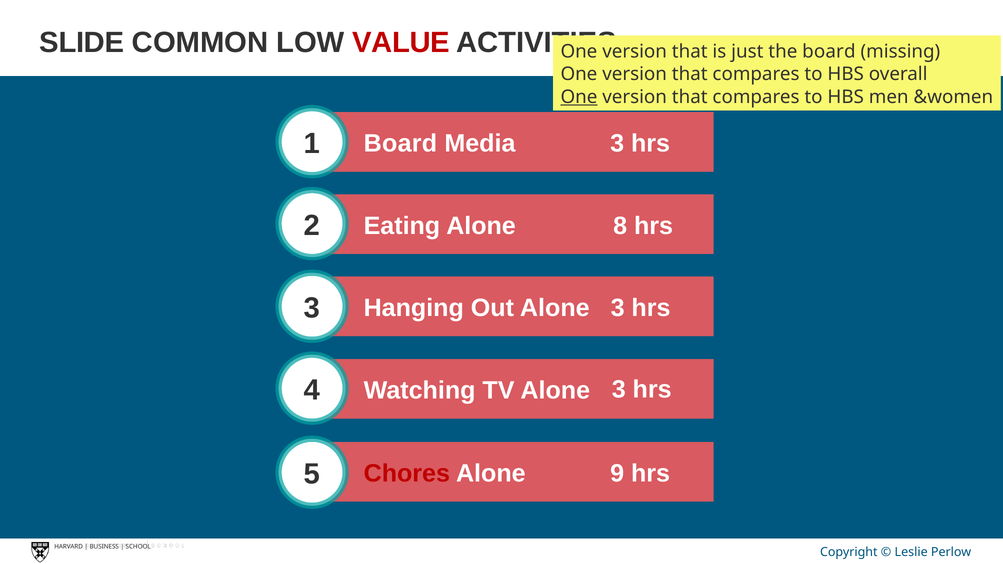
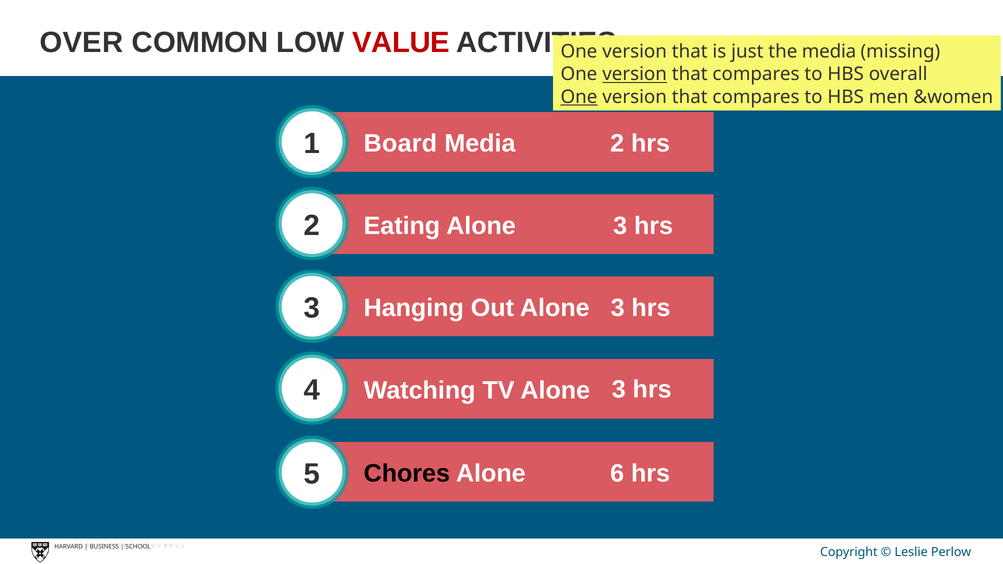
SLIDE: SLIDE -> OVER
the board: board -> media
version at (635, 74) underline: none -> present
Media 3: 3 -> 2
Alone 8: 8 -> 3
Chores colour: red -> black
9: 9 -> 6
